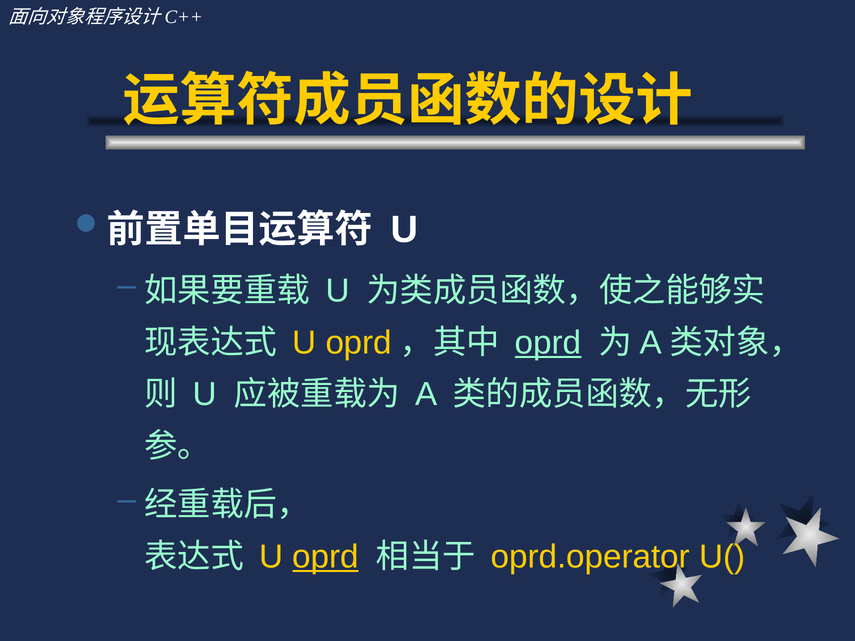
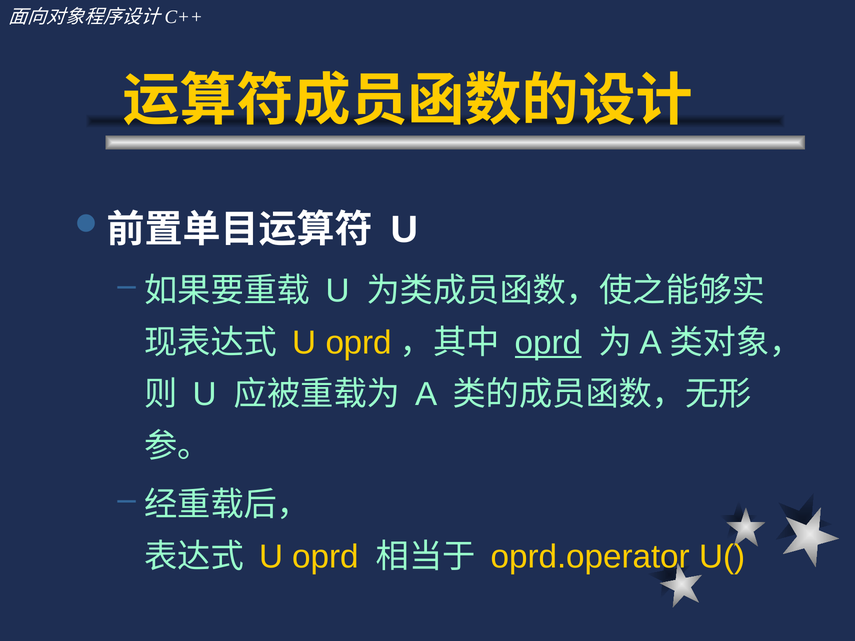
oprd at (325, 557) underline: present -> none
